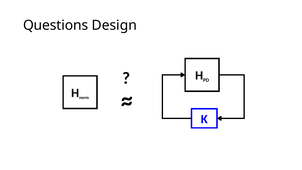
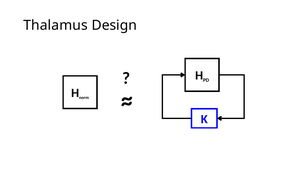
Questions: Questions -> Thalamus
